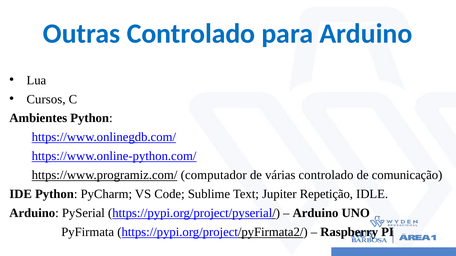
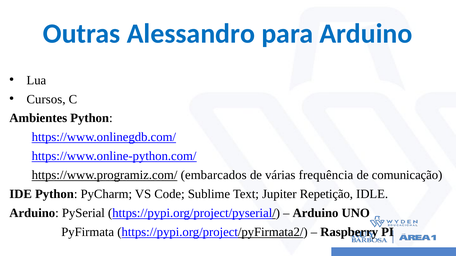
Outras Controlado: Controlado -> Alessandro
computador: computador -> embarcados
várias controlado: controlado -> frequência
